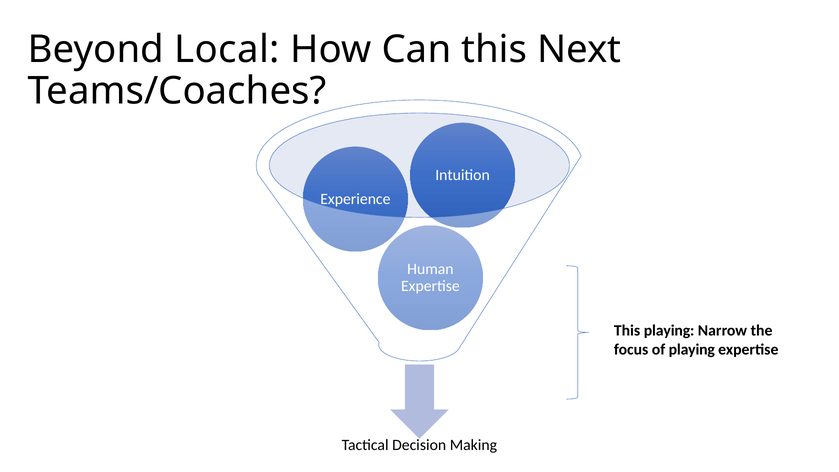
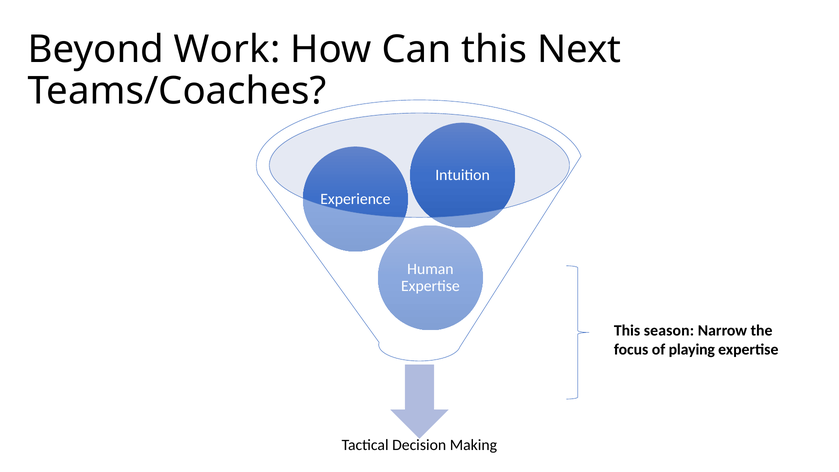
Local: Local -> Work
This playing: playing -> season
